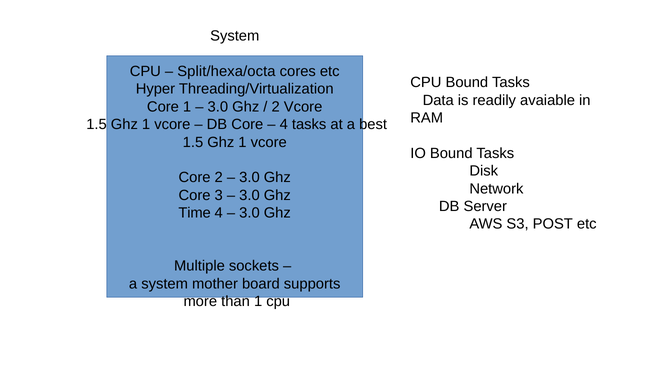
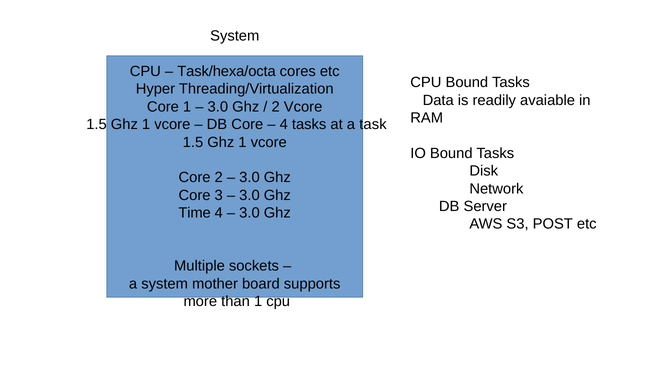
Split/hexa/octa: Split/hexa/octa -> Task/hexa/octa
best: best -> task
